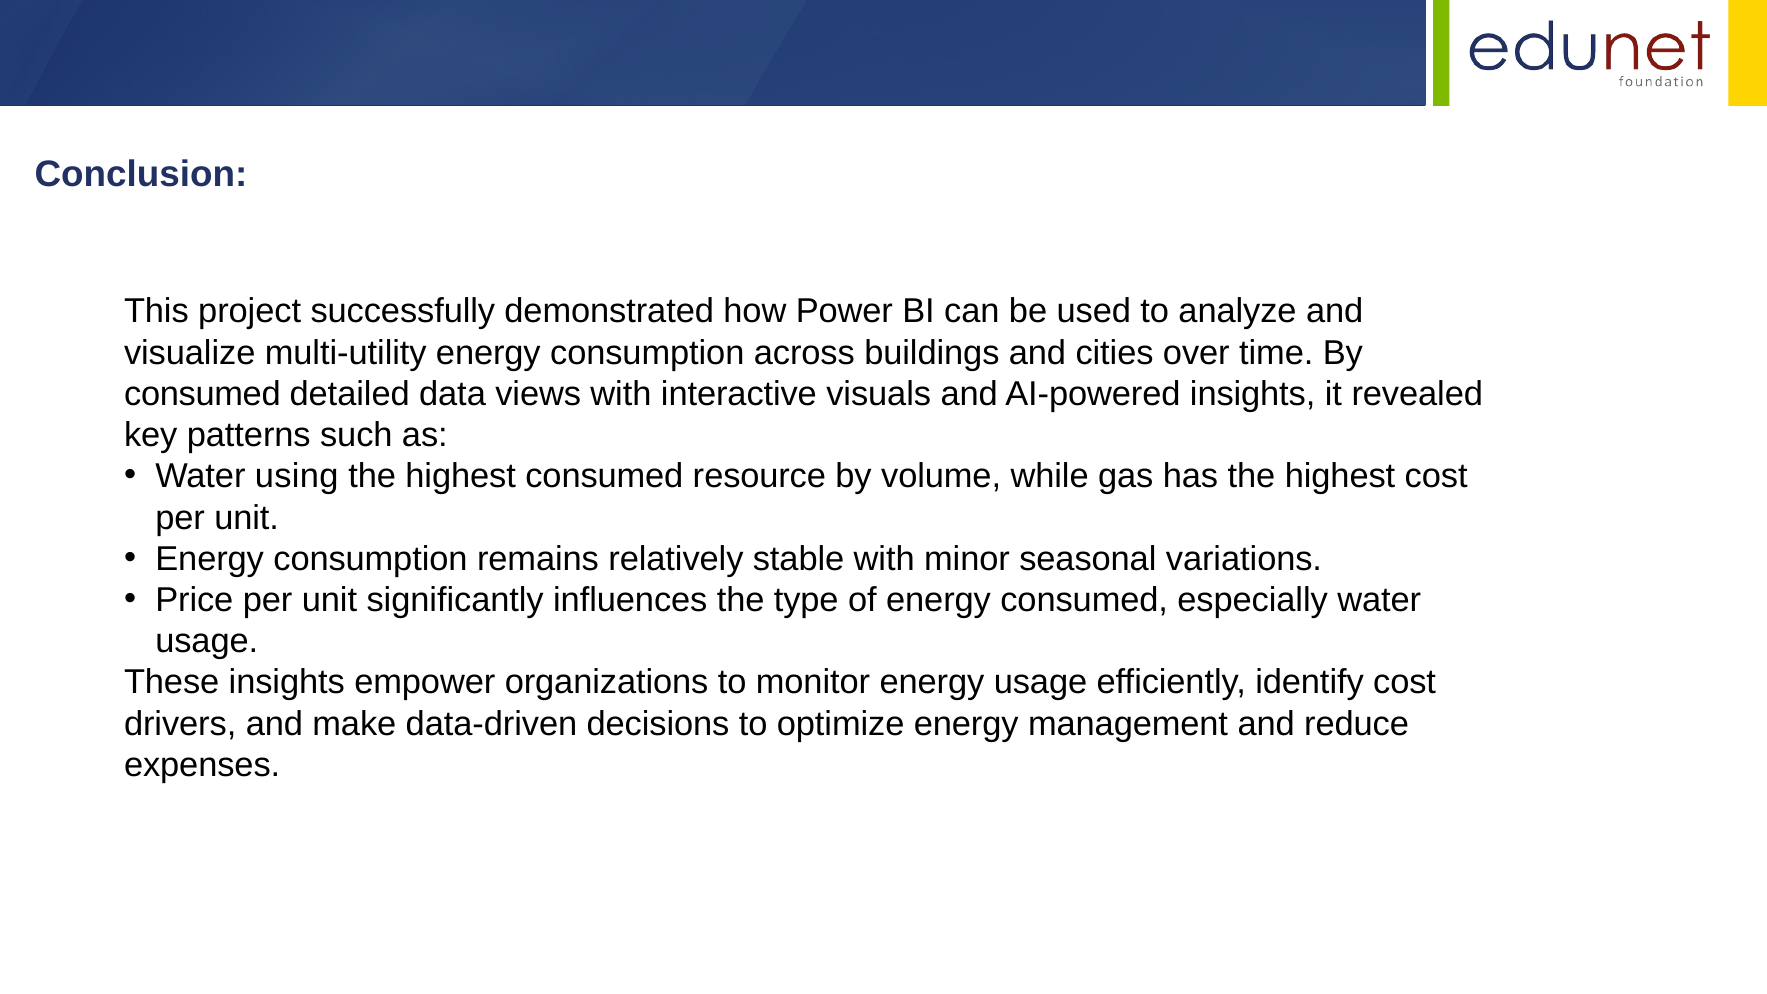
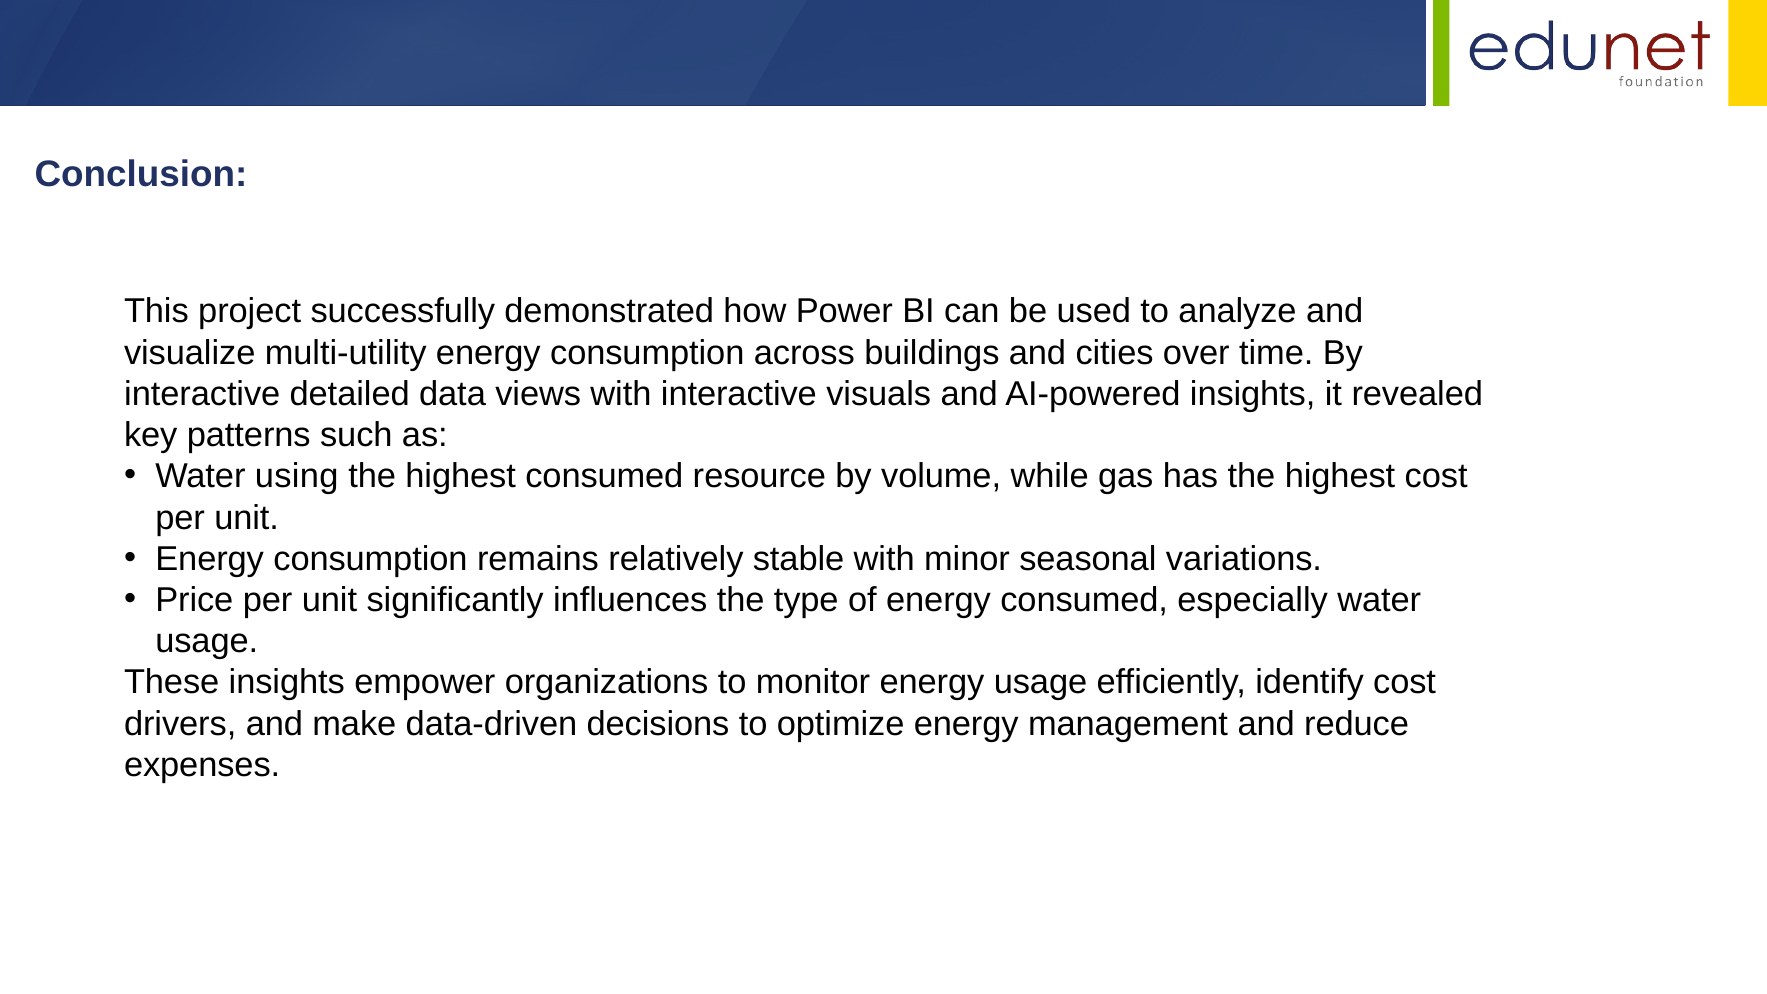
consumed at (202, 394): consumed -> interactive
